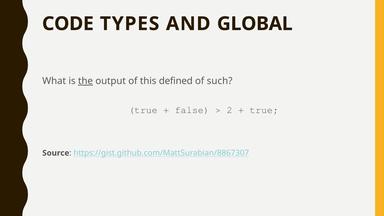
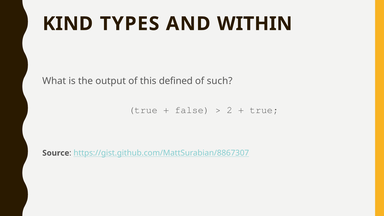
CODE: CODE -> KIND
GLOBAL: GLOBAL -> WITHIN
the underline: present -> none
